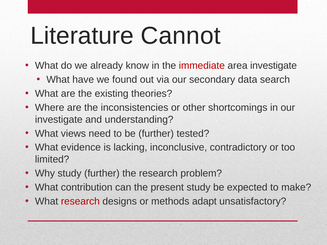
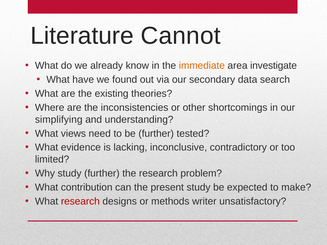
immediate colour: red -> orange
investigate at (59, 120): investigate -> simplifying
adapt: adapt -> writer
